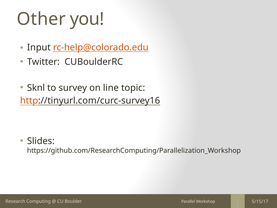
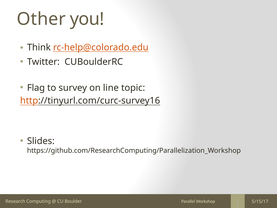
Input: Input -> Think
Sknl: Sknl -> Flag
